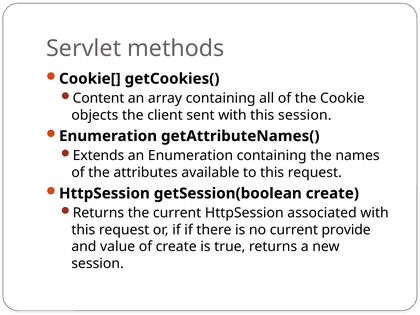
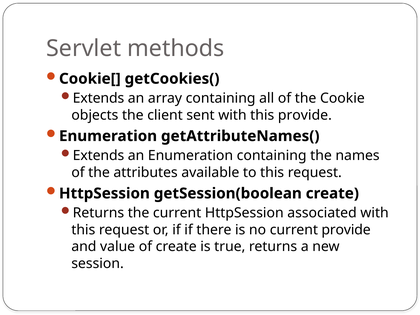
Content at (98, 98): Content -> Extends
this session: session -> provide
